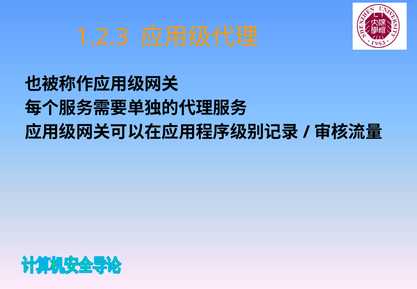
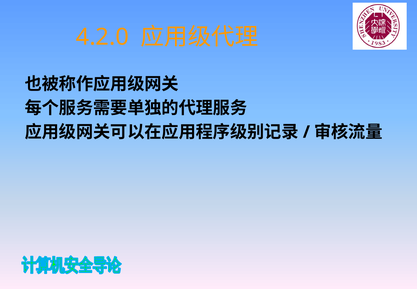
1.2.3: 1.2.3 -> 4.2.0
